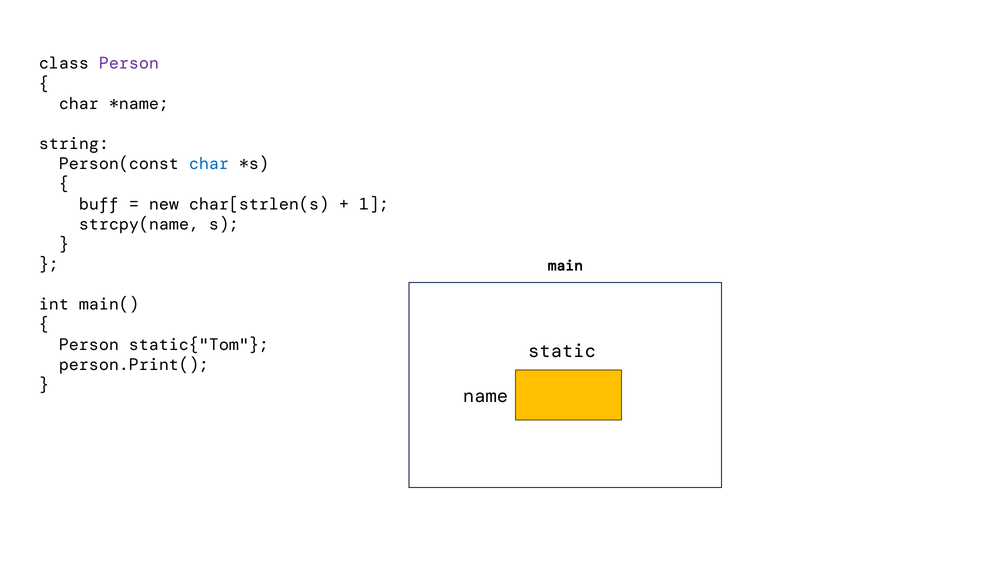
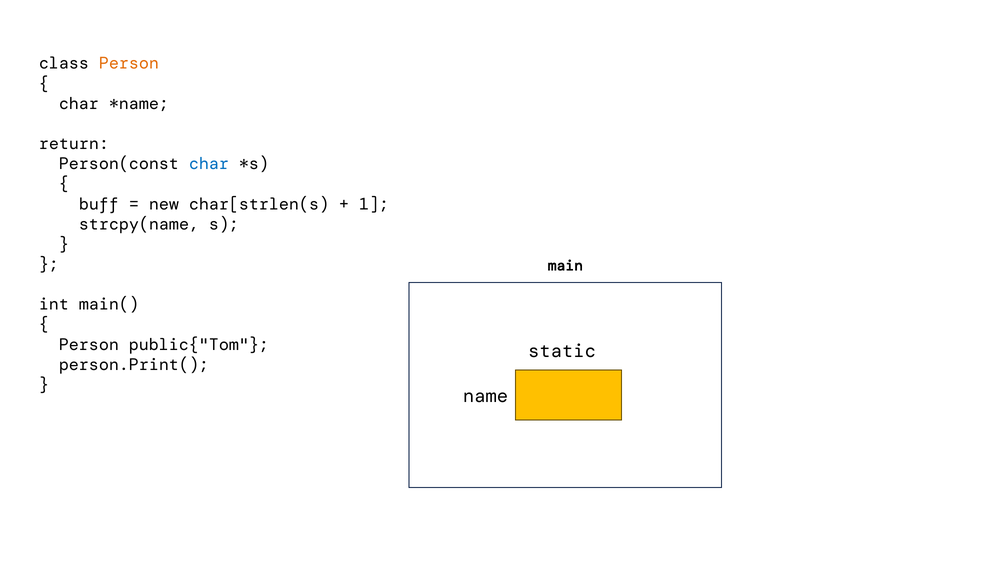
Person at (129, 63) colour: purple -> orange
string: string -> return
static{"Tom: static{"Tom -> public{"Tom
